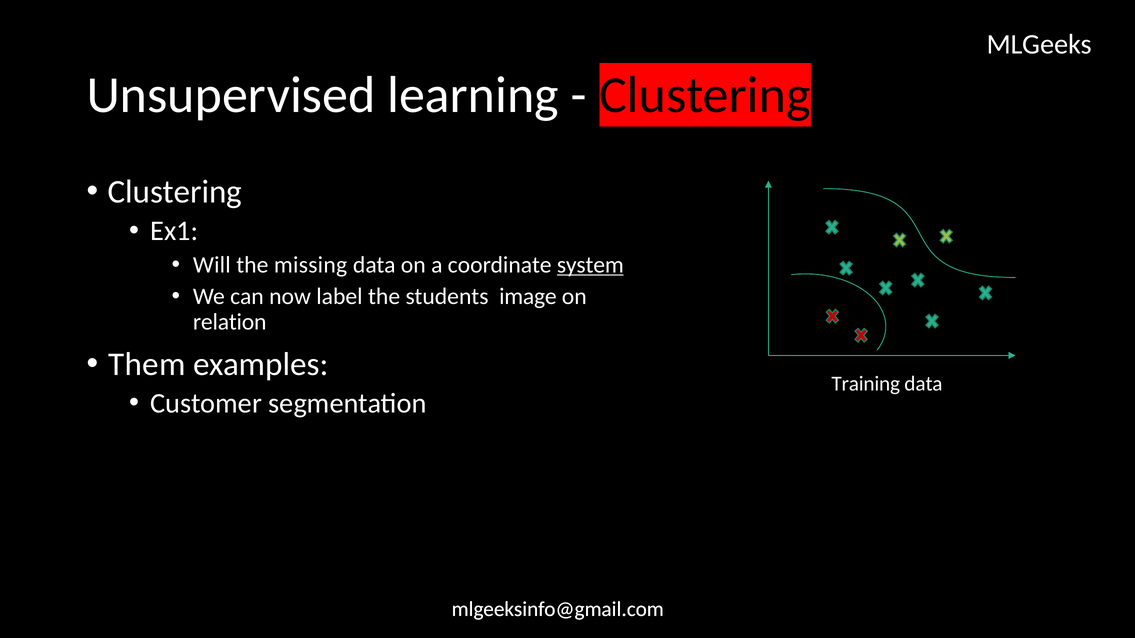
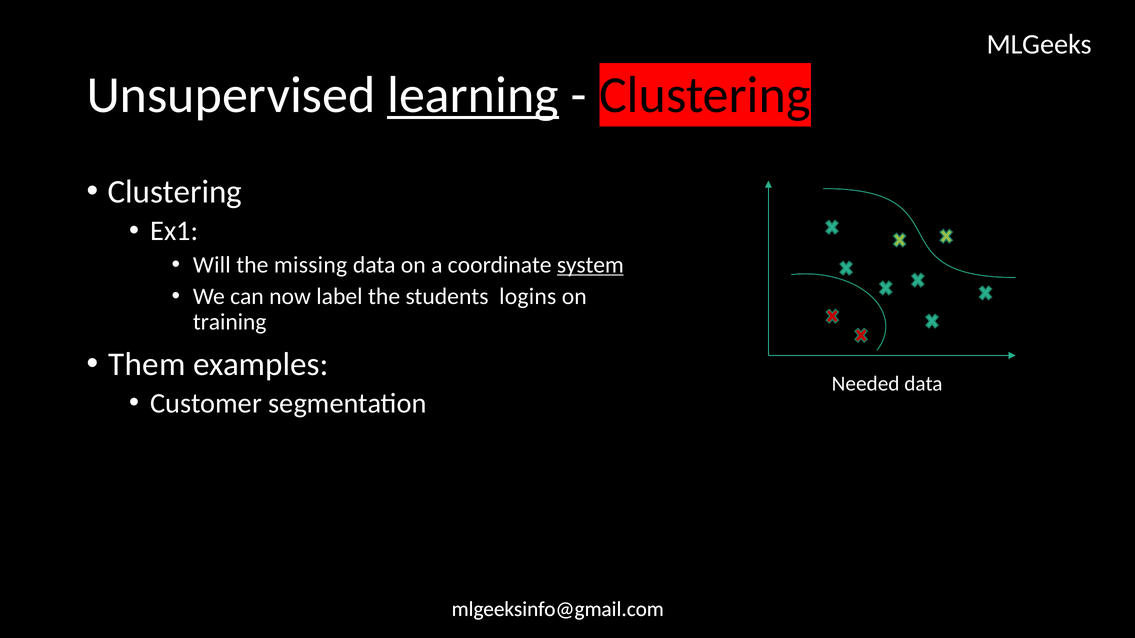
learning underline: none -> present
image: image -> logins
relation: relation -> training
Training: Training -> Needed
